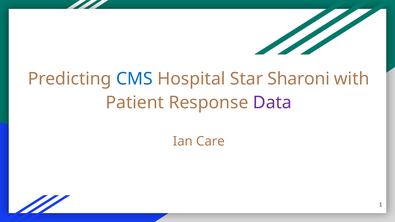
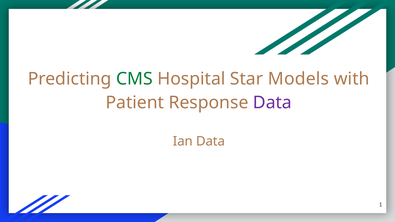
CMS colour: blue -> green
Sharoni: Sharoni -> Models
Ian Care: Care -> Data
